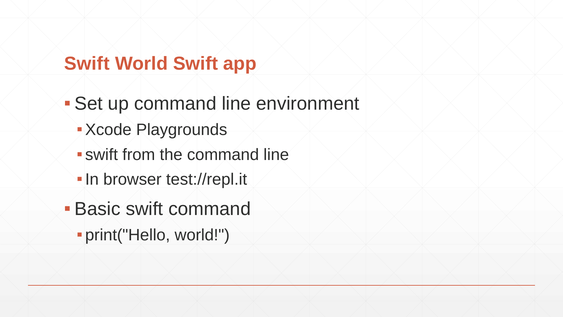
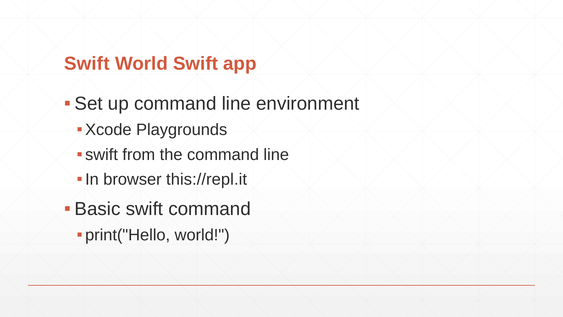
test://repl.it: test://repl.it -> this://repl.it
